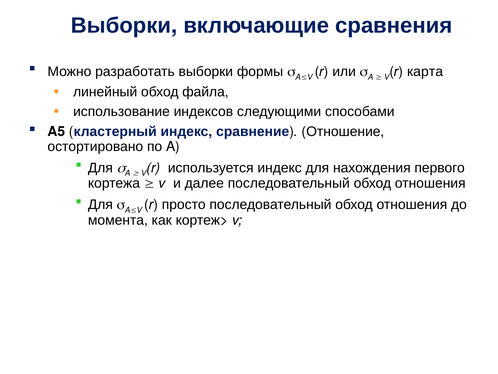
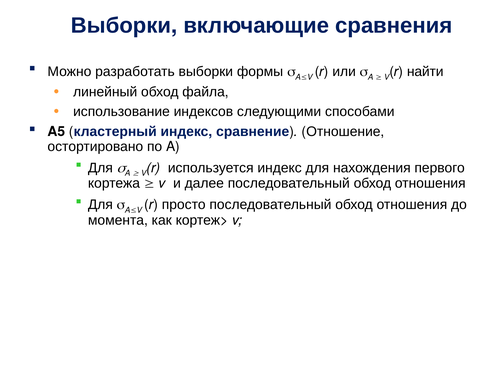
карта: карта -> найти
